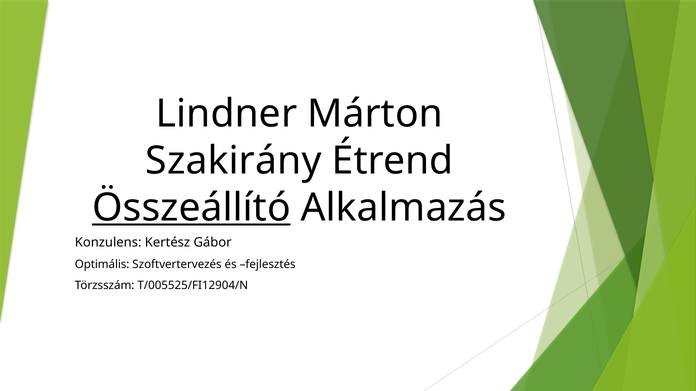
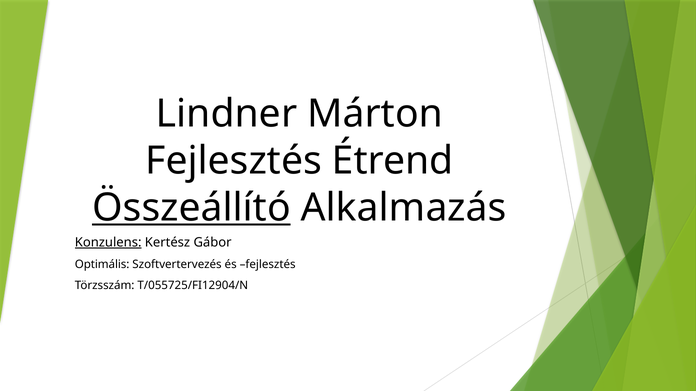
Szakirány at (234, 161): Szakirány -> Fejlesztés
Konzulens underline: none -> present
T/005525/FI12904/N: T/005525/FI12904/N -> T/055725/FI12904/N
